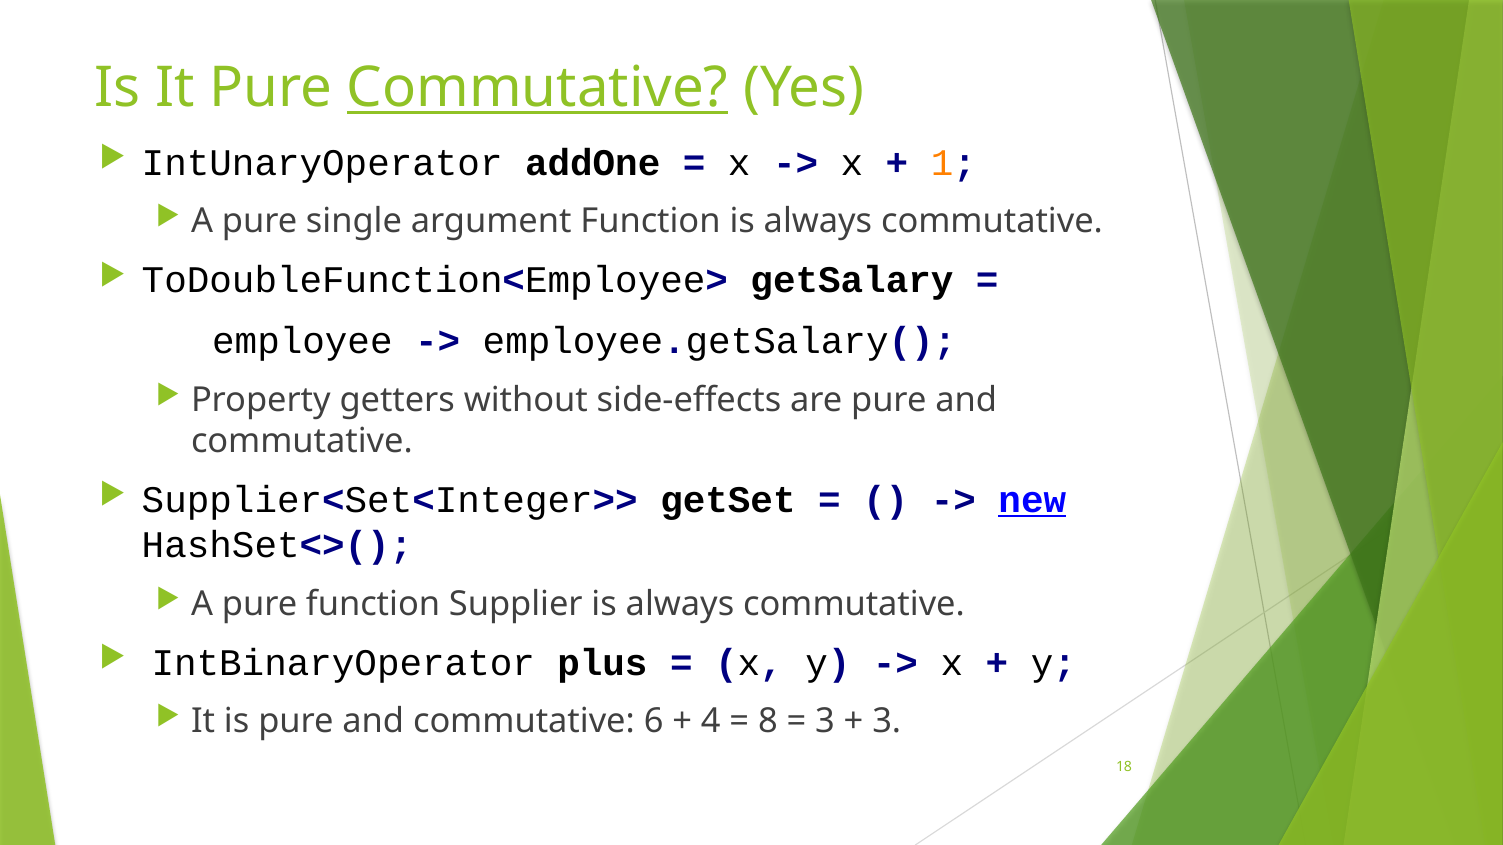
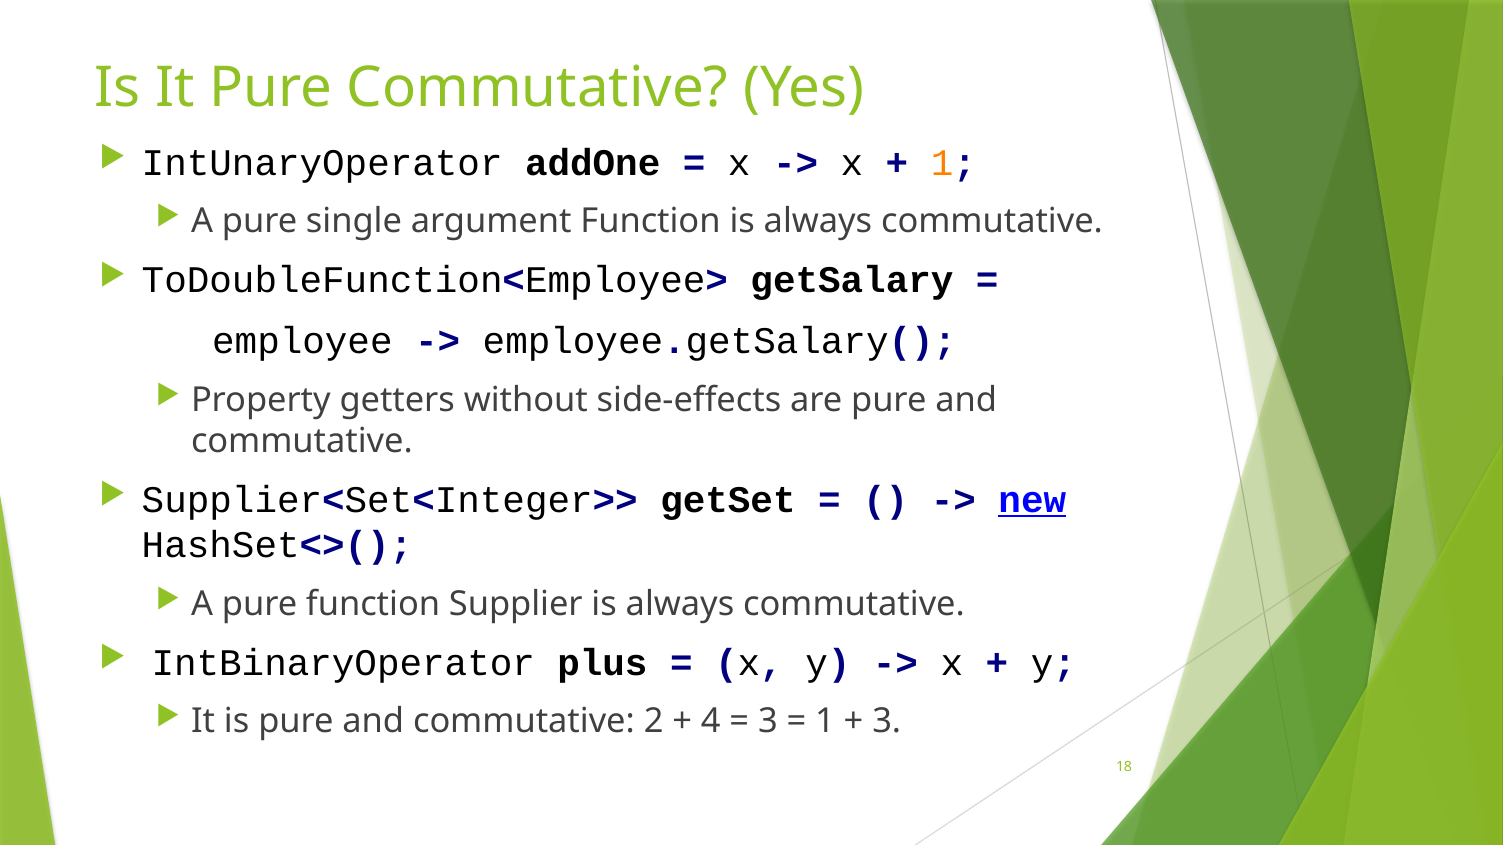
Commutative at (538, 88) underline: present -> none
6: 6 -> 2
8 at (768, 722): 8 -> 3
3 at (825, 722): 3 -> 1
